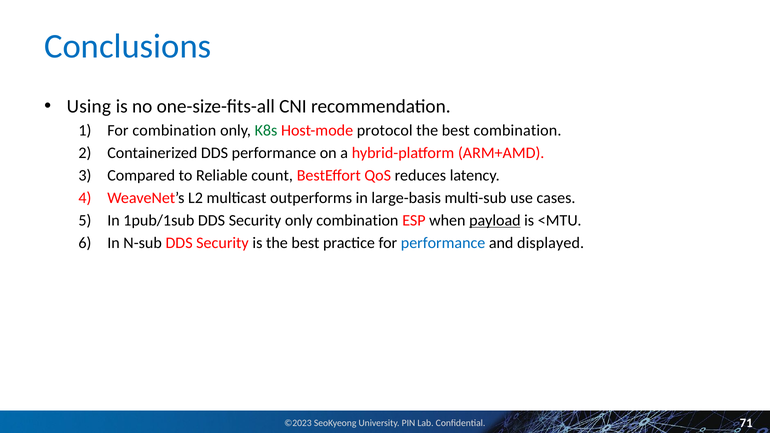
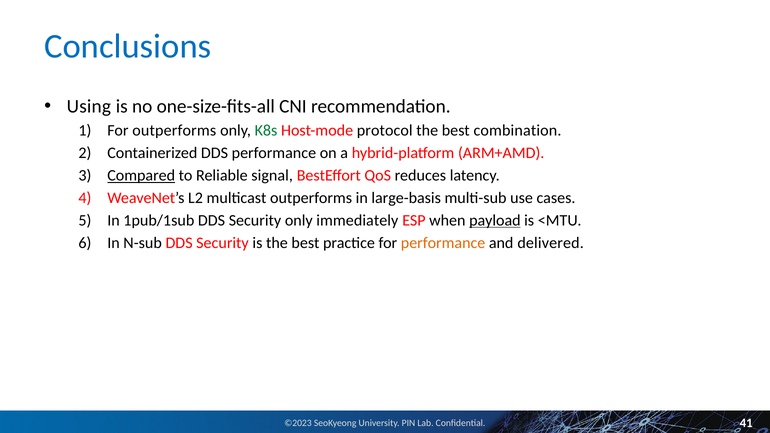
For combination: combination -> outperforms
Compared underline: none -> present
count: count -> signal
only combination: combination -> immediately
performance at (443, 243) colour: blue -> orange
displayed: displayed -> delivered
71: 71 -> 41
